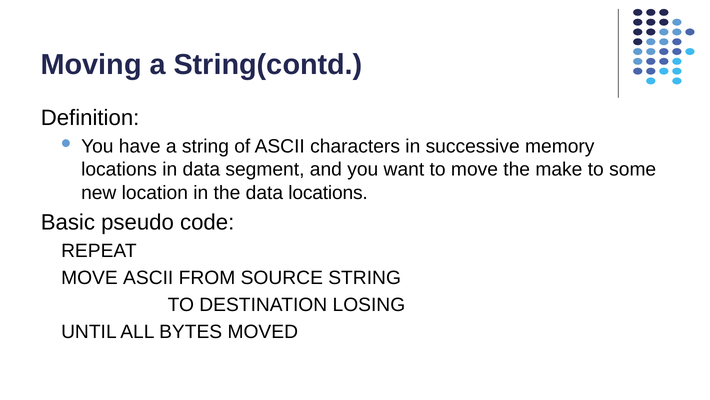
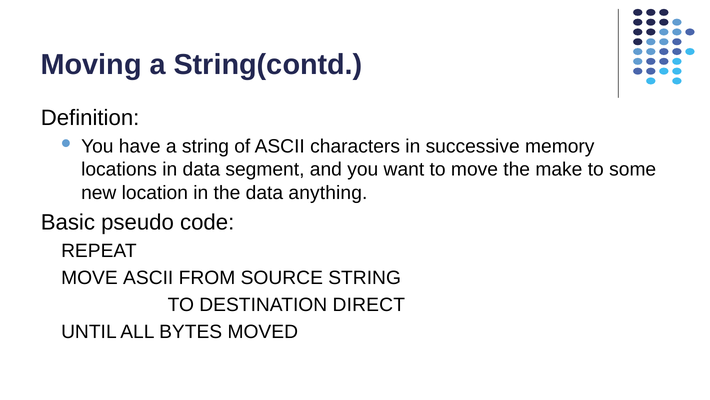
data locations: locations -> anything
LOSING: LOSING -> DIRECT
